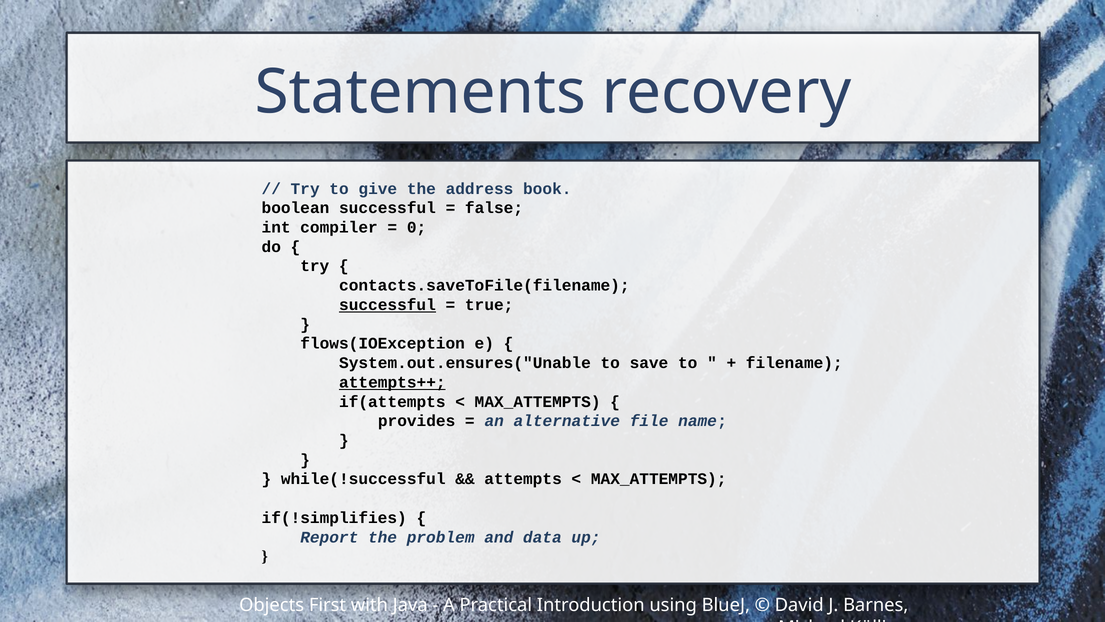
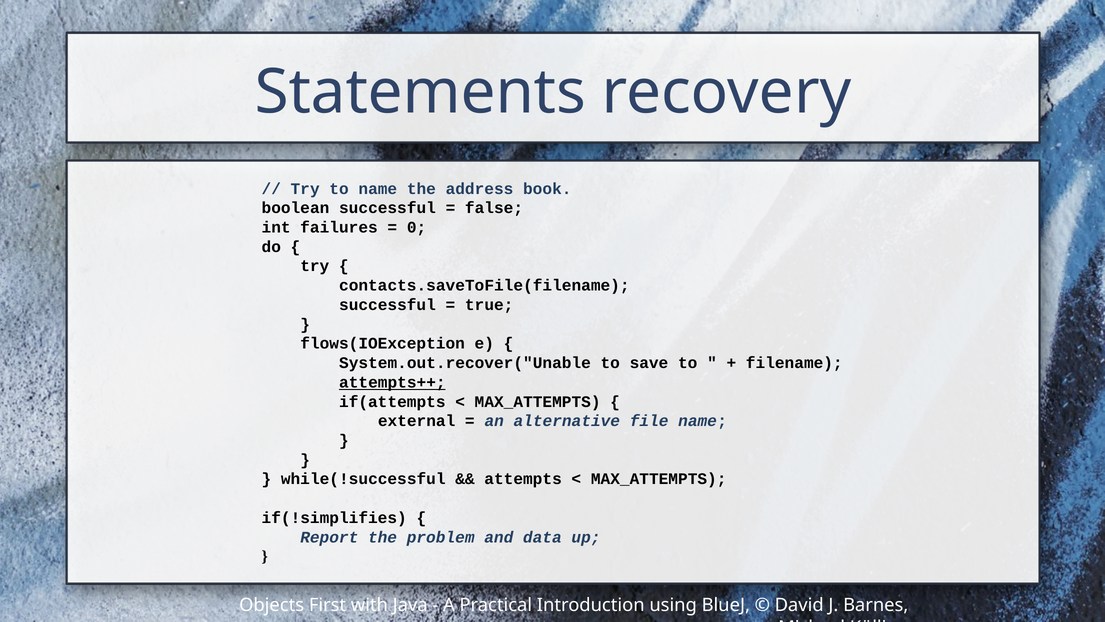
to give: give -> name
compiler: compiler -> failures
successful at (387, 305) underline: present -> none
System.out.ensures("Unable: System.out.ensures("Unable -> System.out.recover("Unable
provides: provides -> external
